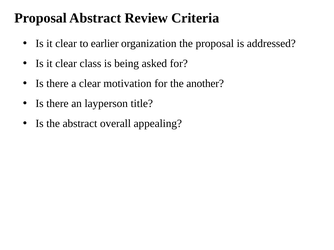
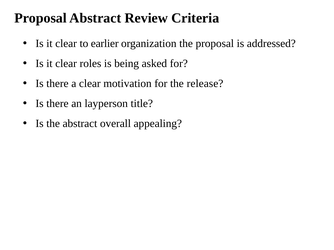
class: class -> roles
another: another -> release
